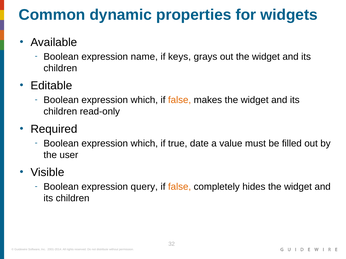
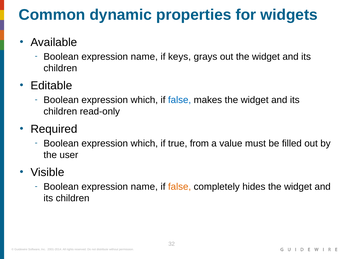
false at (180, 100) colour: orange -> blue
date: date -> from
query at (144, 187): query -> name
